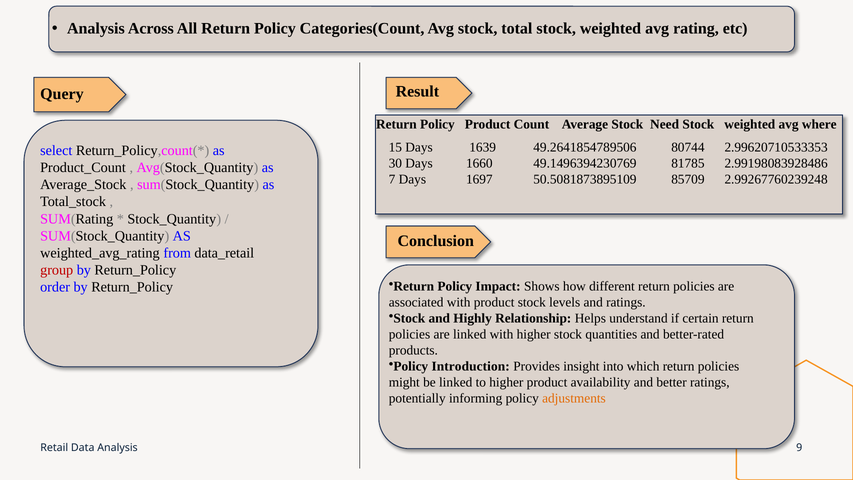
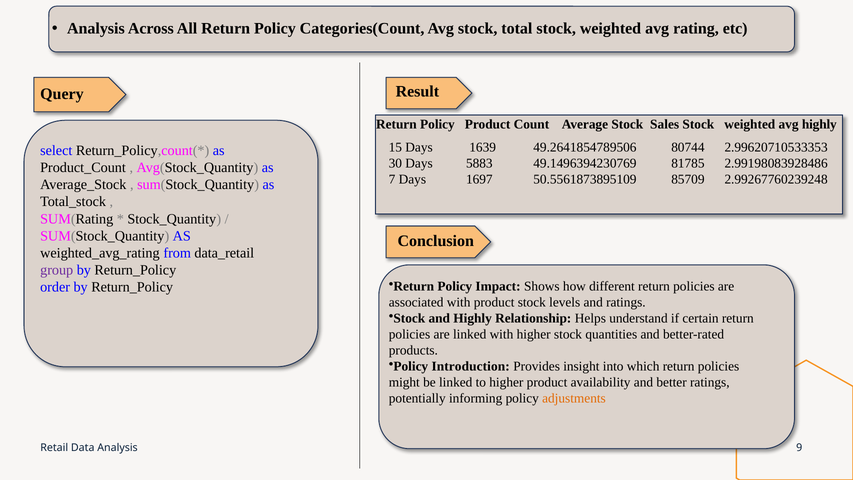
Need: Need -> Sales
avg where: where -> highly
1660: 1660 -> 5883
50.5081873895109: 50.5081873895109 -> 50.5561873895109
group colour: red -> purple
